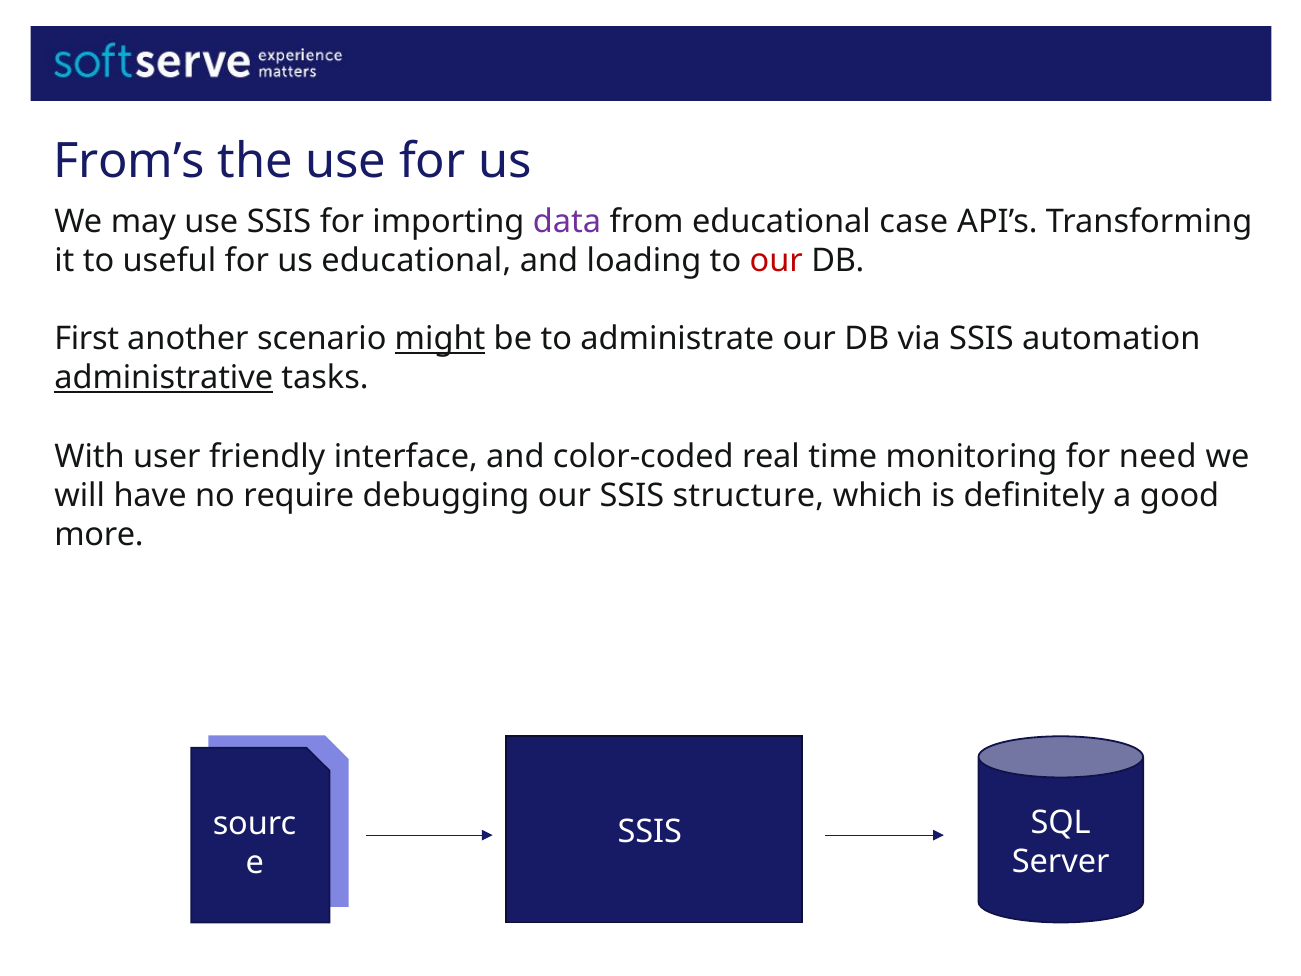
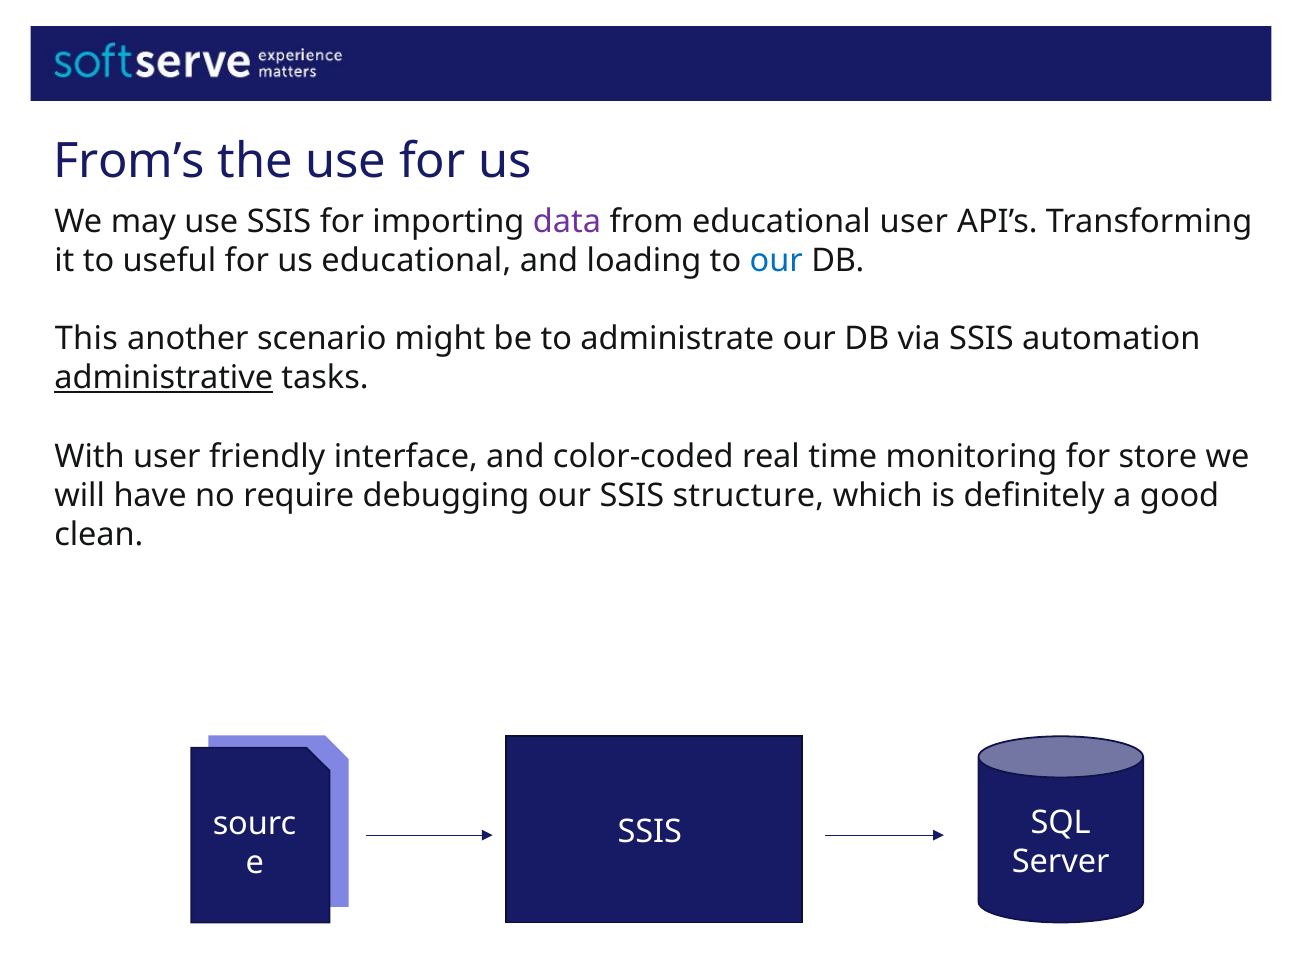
educational case: case -> user
our at (776, 261) colour: red -> blue
First: First -> This
might underline: present -> none
need: need -> store
more: more -> clean
